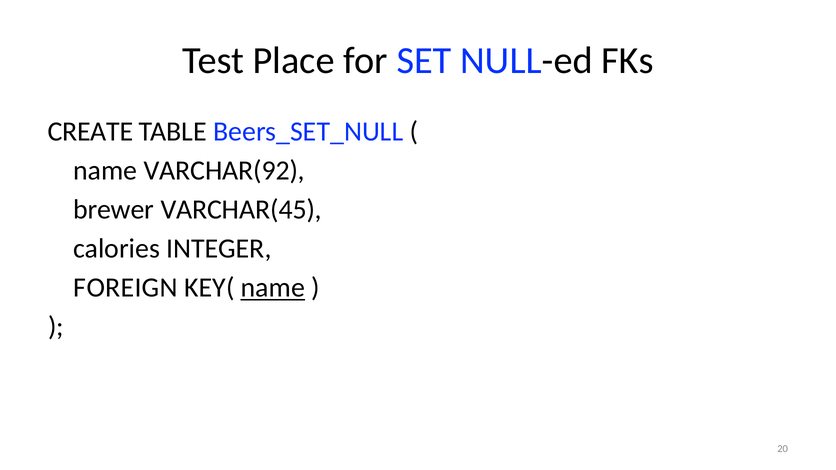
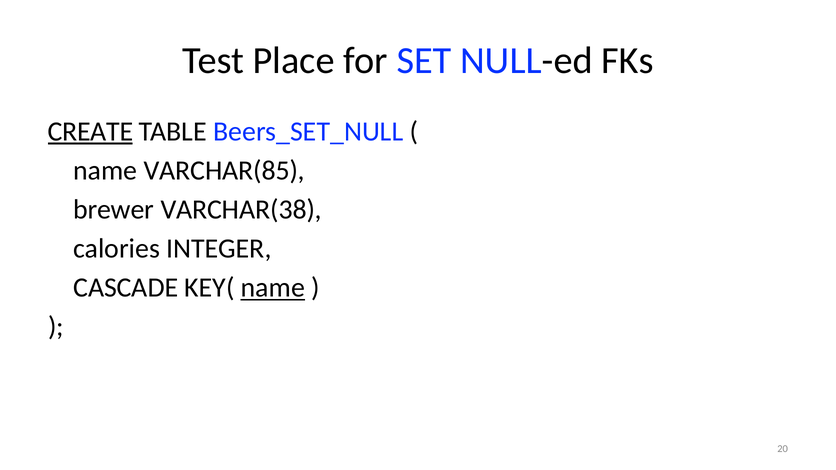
CREATE underline: none -> present
VARCHAR(92: VARCHAR(92 -> VARCHAR(85
VARCHAR(45: VARCHAR(45 -> VARCHAR(38
FOREIGN: FOREIGN -> CASCADE
